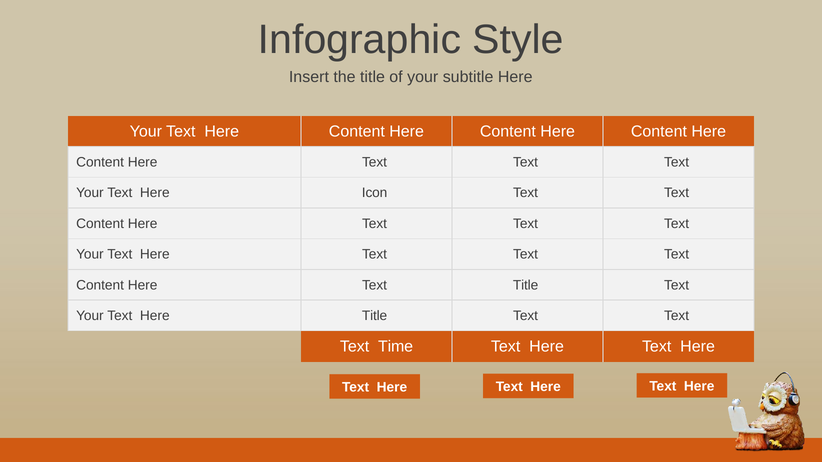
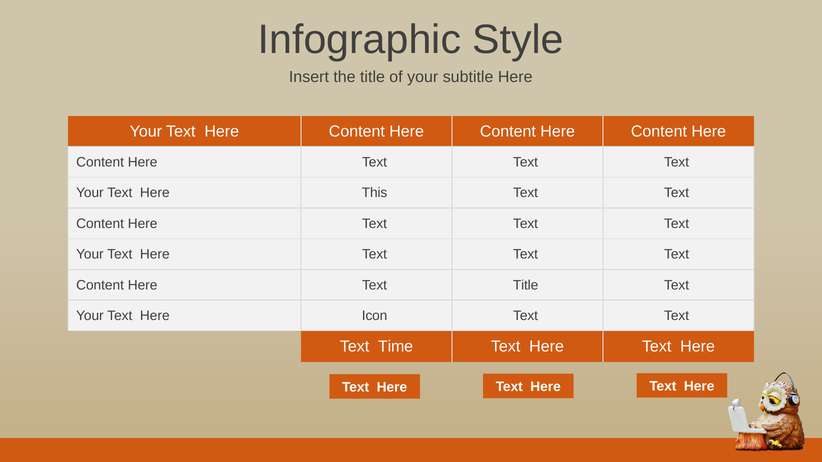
Icon: Icon -> This
Here Title: Title -> Icon
